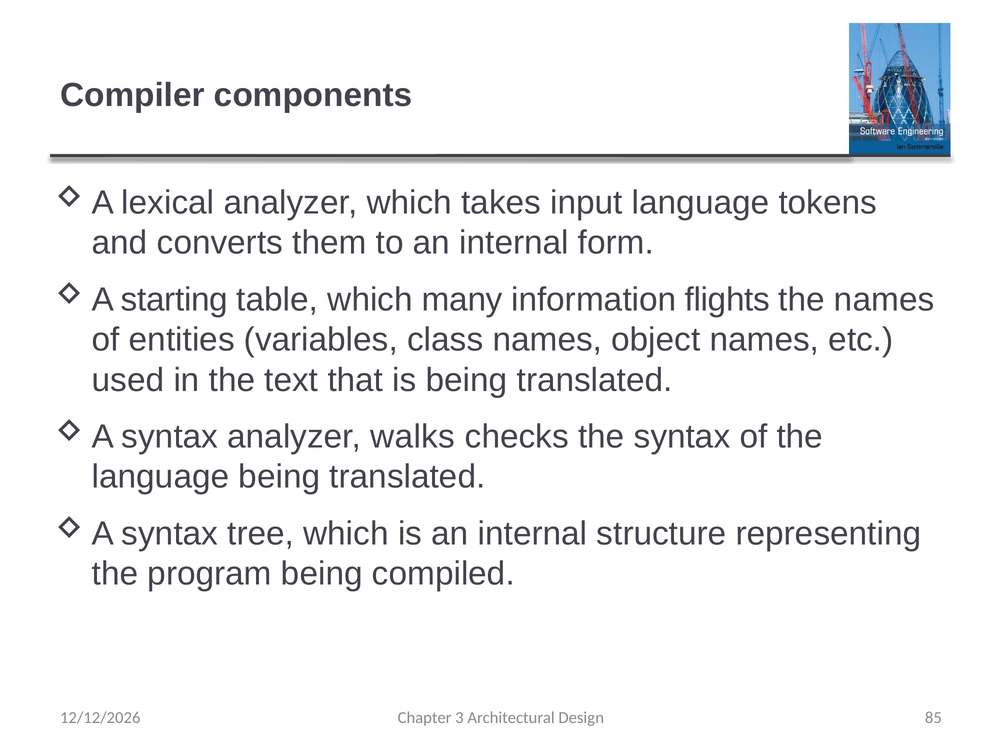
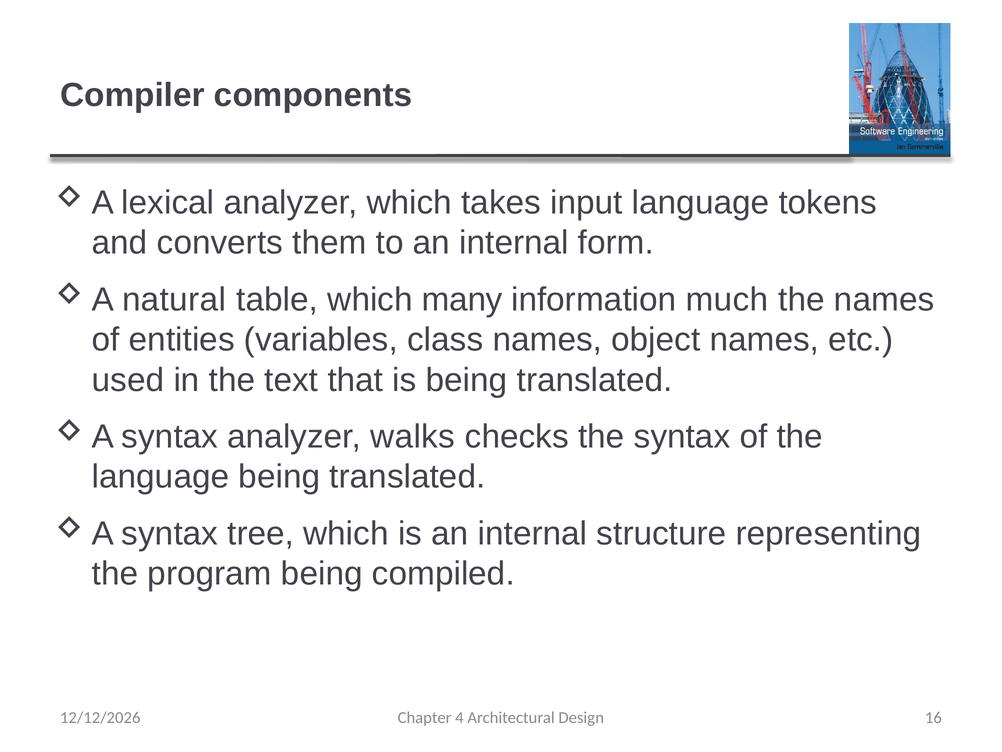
starting: starting -> natural
flights: flights -> much
3: 3 -> 4
85: 85 -> 16
